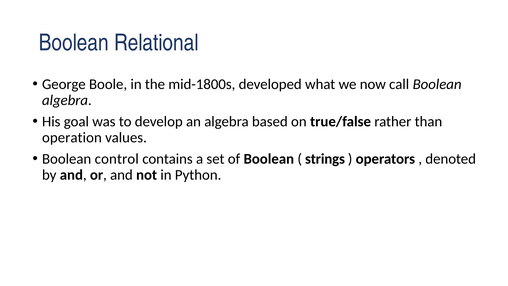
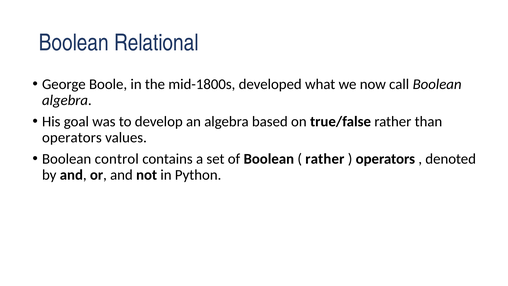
operation at (72, 137): operation -> operators
strings at (325, 159): strings -> rather
